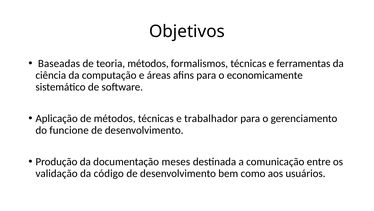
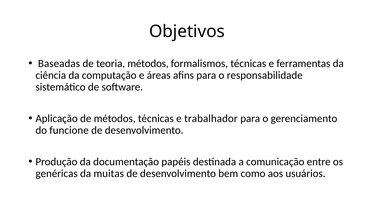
economicamente: economicamente -> responsabilidade
meses: meses -> papéis
validação: validação -> genéricas
código: código -> muitas
